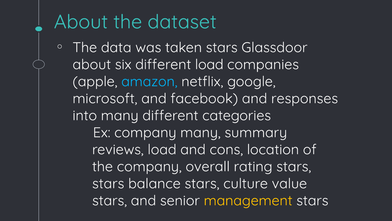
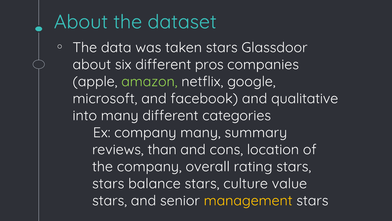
different load: load -> pros
amazon colour: light blue -> light green
responses: responses -> qualitative
reviews load: load -> than
